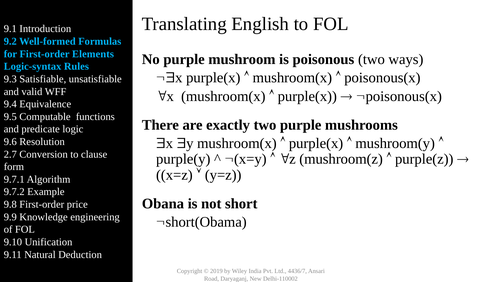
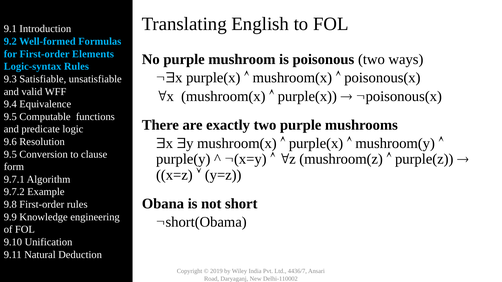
2.7 at (10, 154): 2.7 -> 9.5
First-order price: price -> rules
